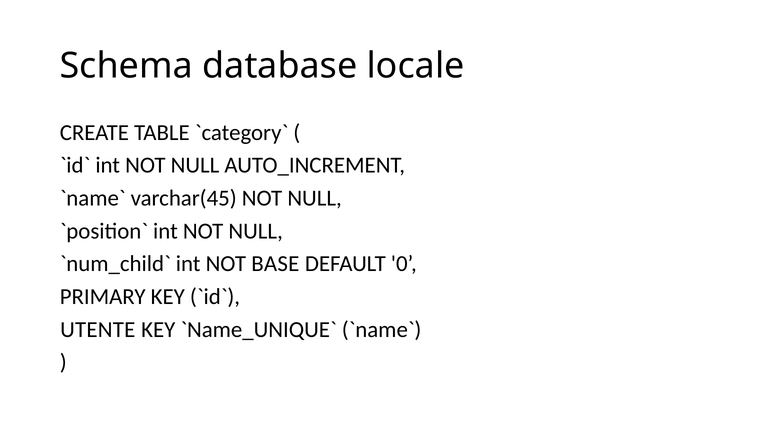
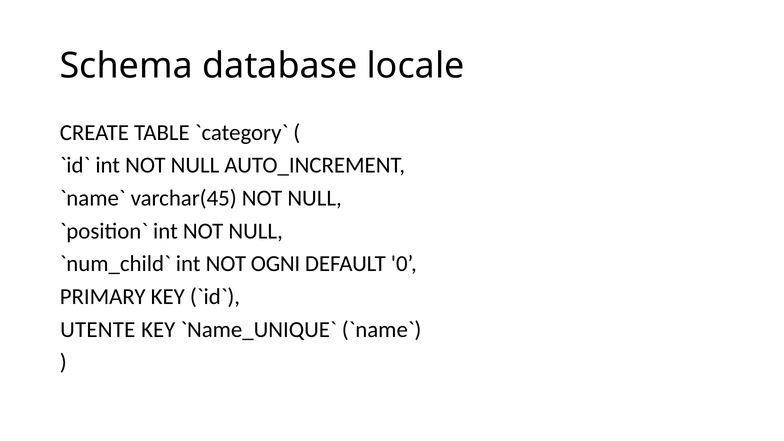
BASE: BASE -> OGNI
